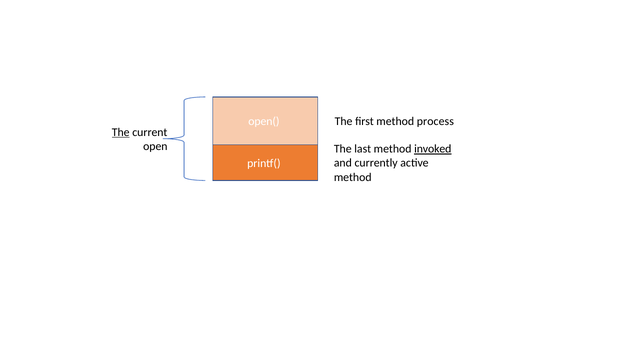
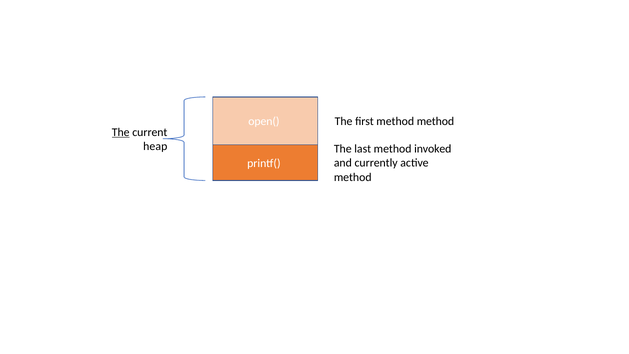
method process: process -> method
open: open -> heap
invoked underline: present -> none
